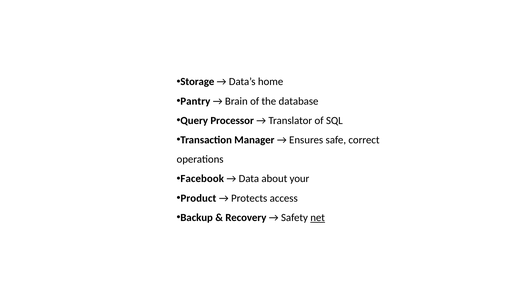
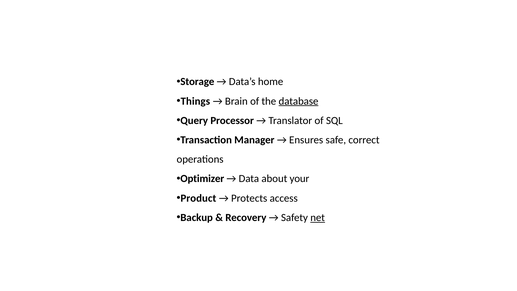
Pantry: Pantry -> Things
database underline: none -> present
Facebook: Facebook -> Optimizer
